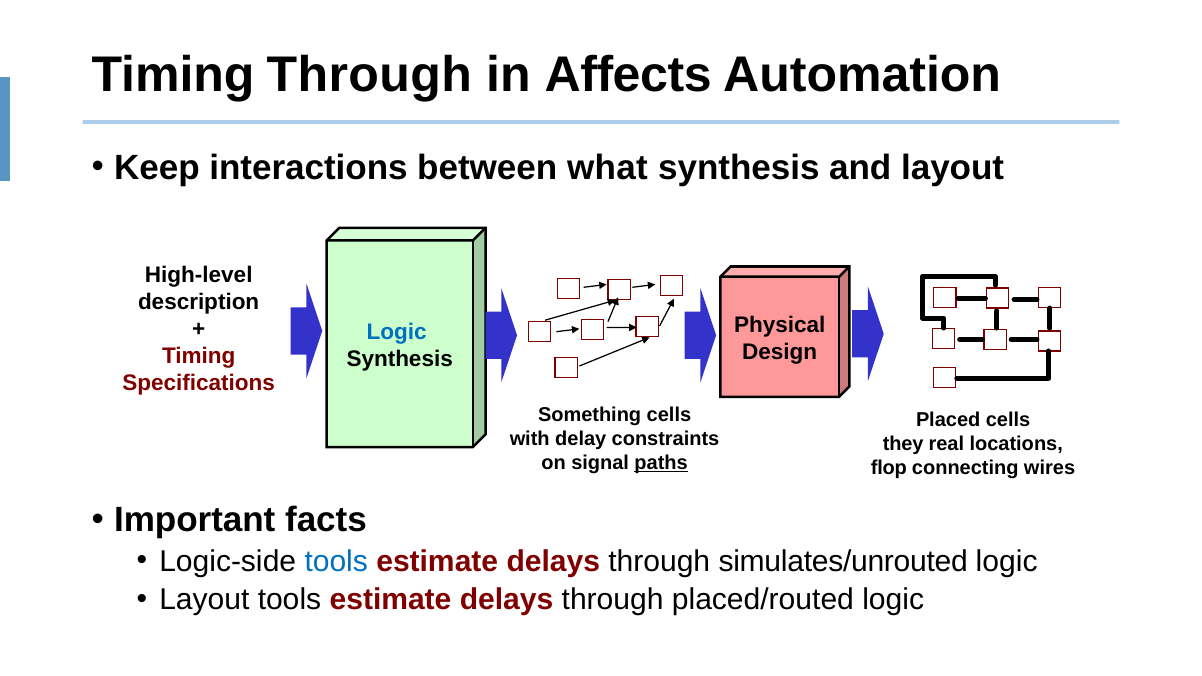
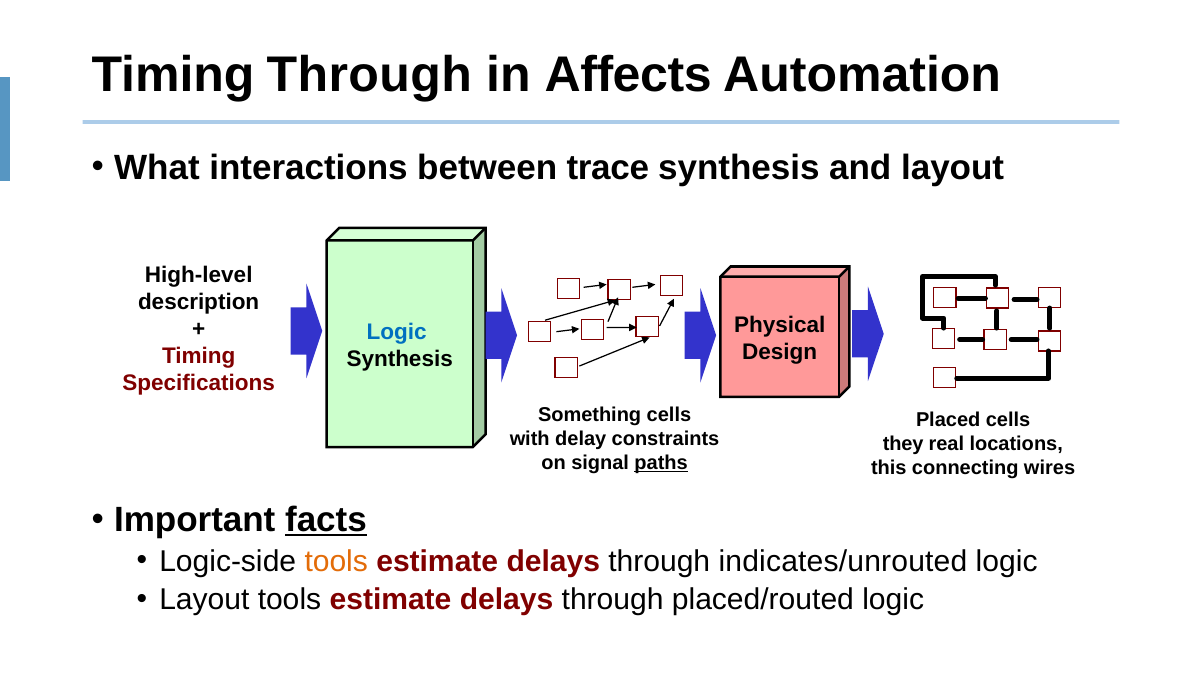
Keep: Keep -> What
what: what -> trace
flop: flop -> this
facts underline: none -> present
tools at (336, 561) colour: blue -> orange
simulates/unrouted: simulates/unrouted -> indicates/unrouted
